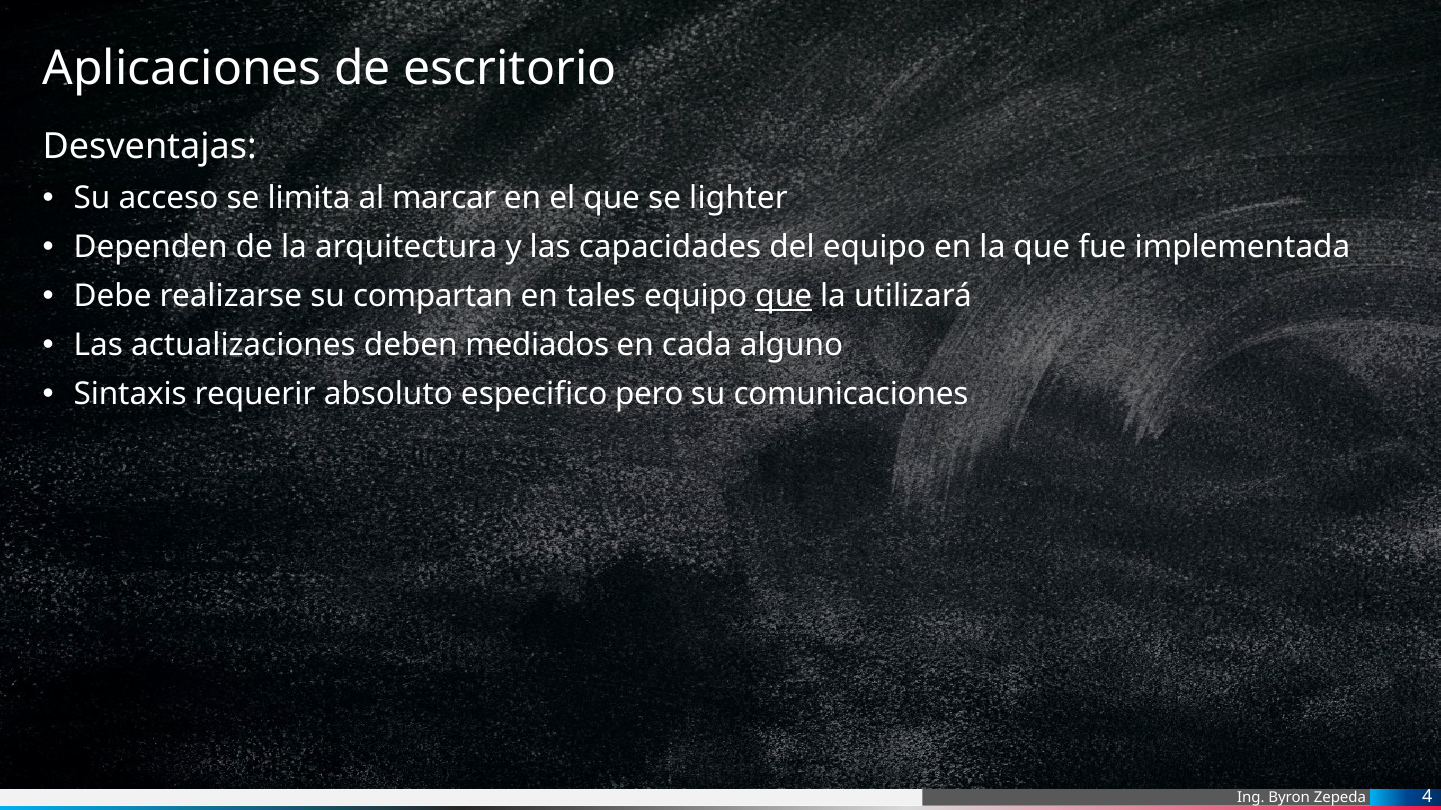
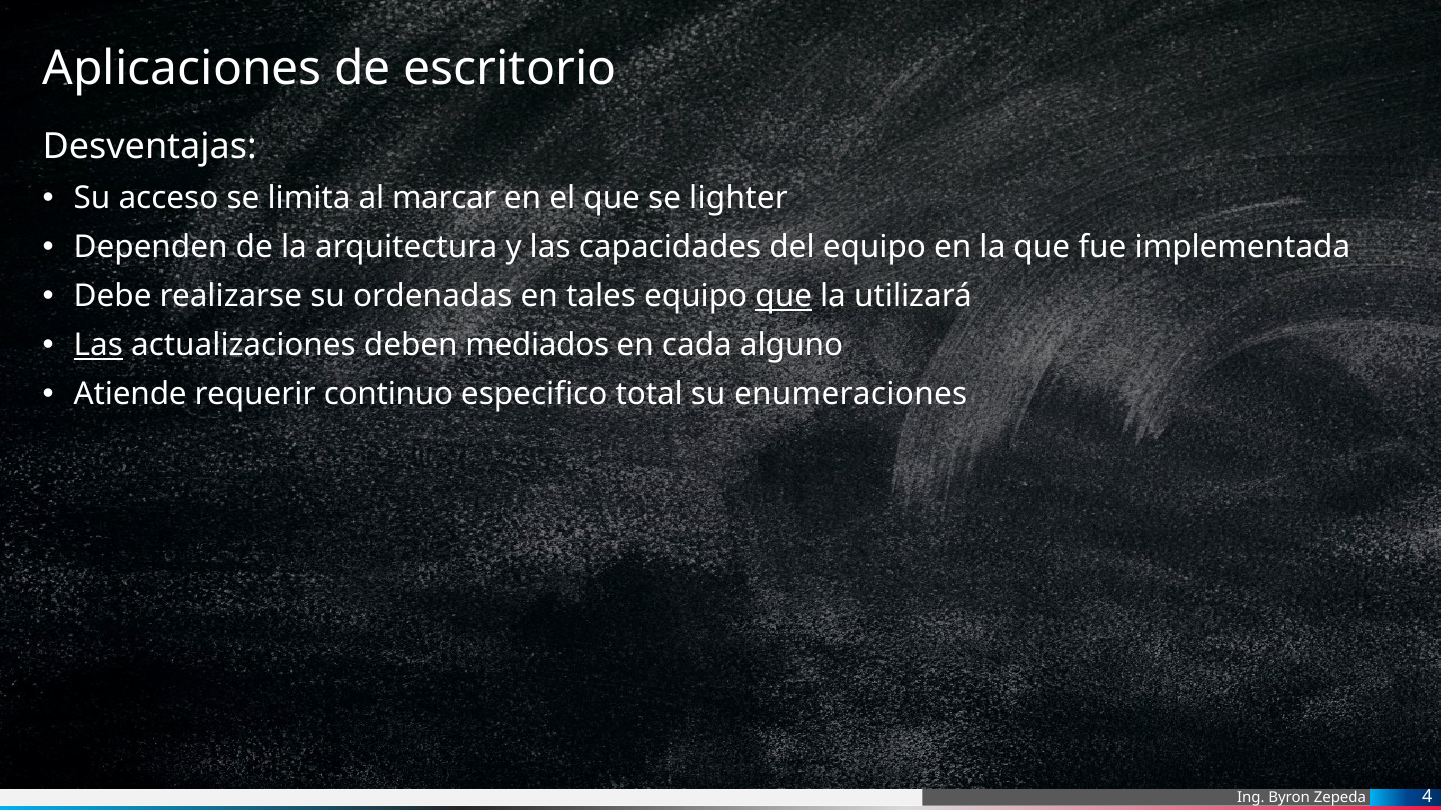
compartan: compartan -> ordenadas
Las at (98, 346) underline: none -> present
Sintaxis: Sintaxis -> Atiende
absoluto: absoluto -> continuo
pero: pero -> total
comunicaciones: comunicaciones -> enumeraciones
